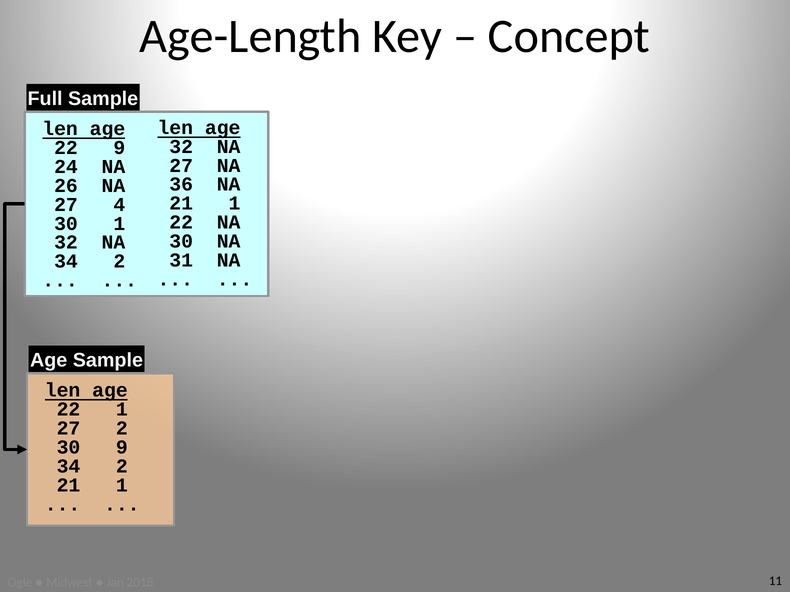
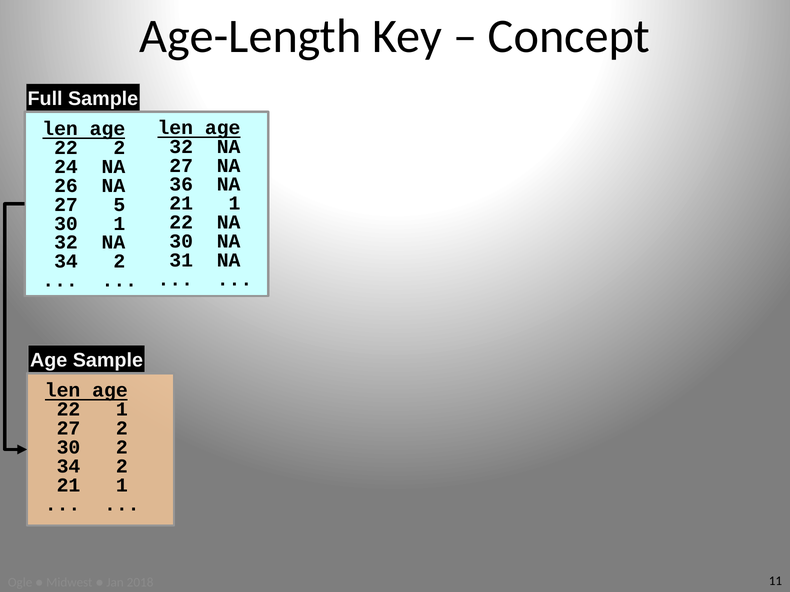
22 9: 9 -> 2
4: 4 -> 5
30 9: 9 -> 2
